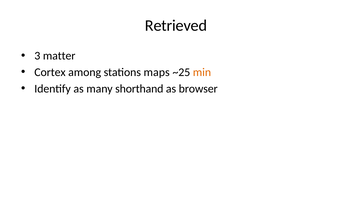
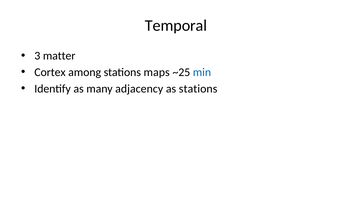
Retrieved: Retrieved -> Temporal
min colour: orange -> blue
shorthand: shorthand -> adjacency
as browser: browser -> stations
